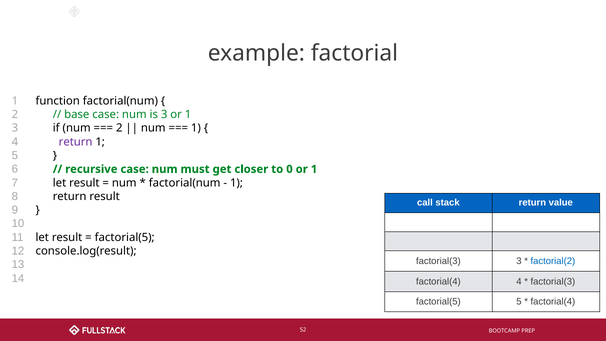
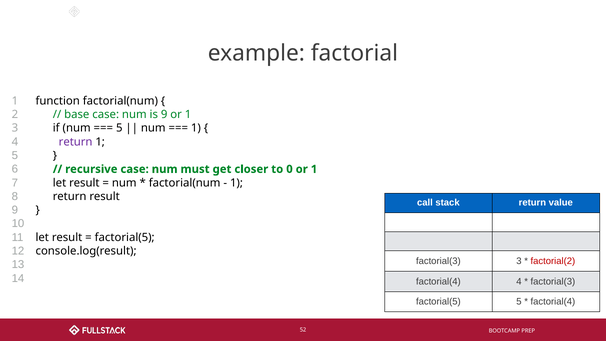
is 3: 3 -> 9
2 at (119, 128): 2 -> 5
factorial(2 colour: blue -> red
